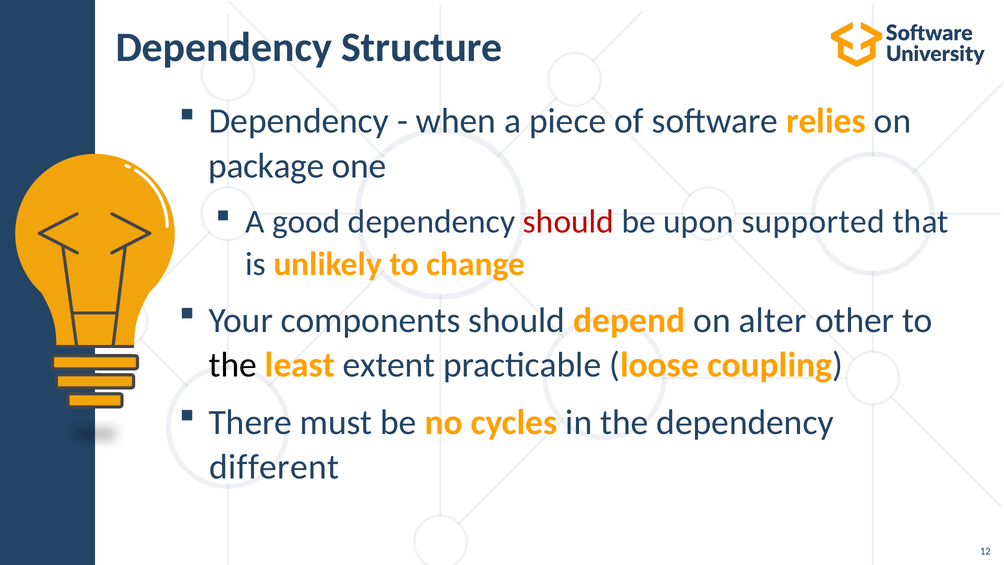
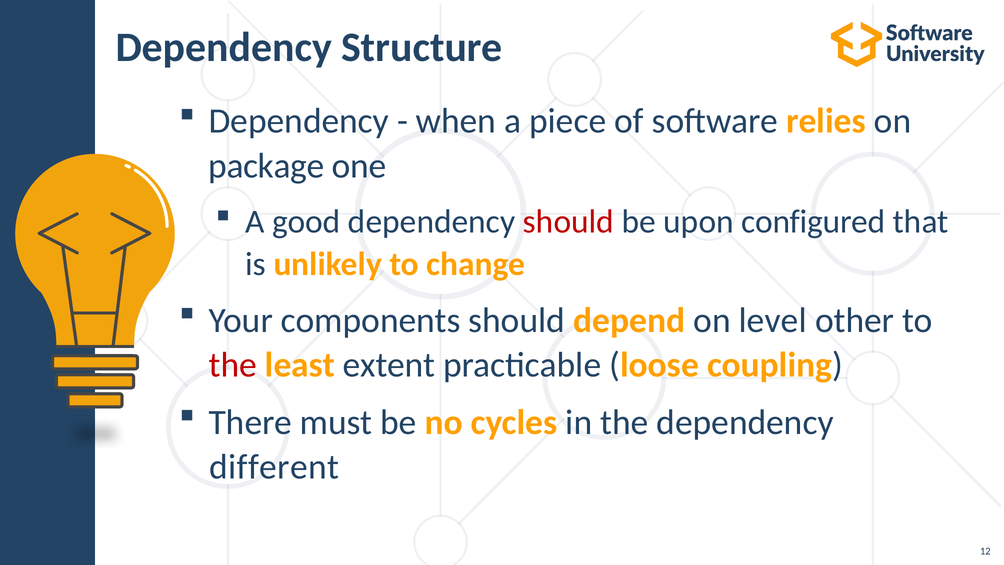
supported: supported -> configured
alter: alter -> level
the at (233, 365) colour: black -> red
